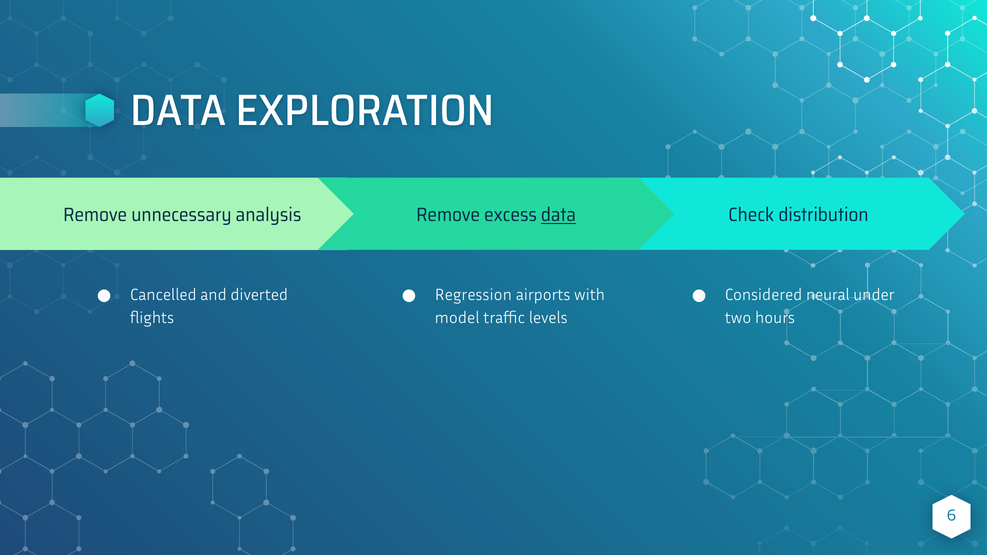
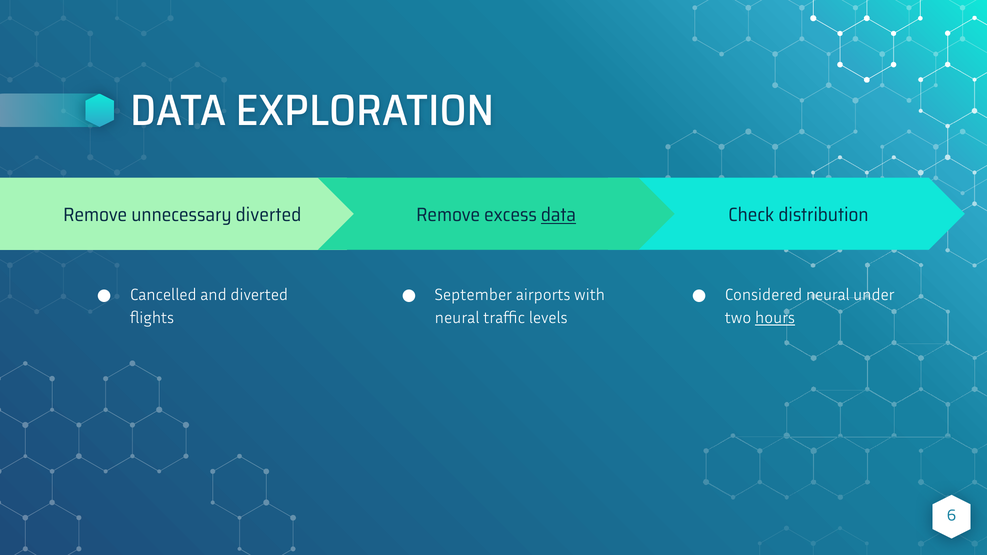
unnecessary analysis: analysis -> diverted
Regression: Regression -> September
model at (457, 318): model -> neural
hours underline: none -> present
